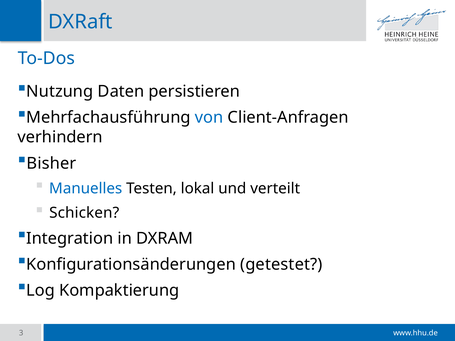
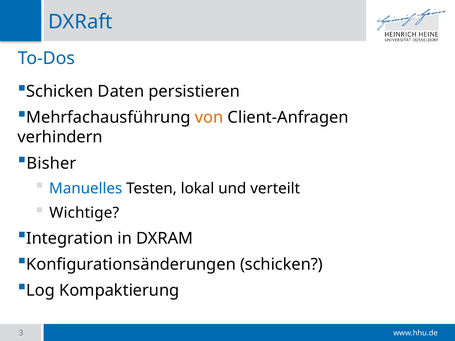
Nutzung at (60, 92): Nutzung -> Schicken
von colour: blue -> orange
Schicken: Schicken -> Wichtige
Konfigurationsänderungen getestet: getestet -> schicken
